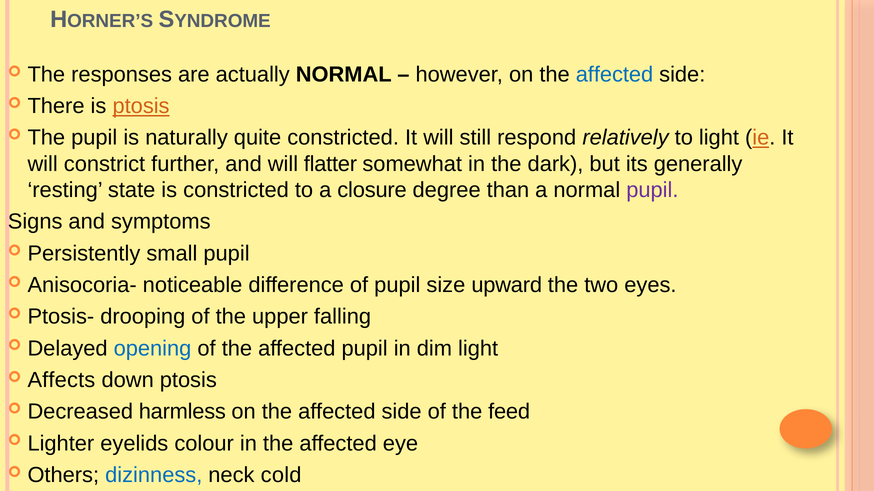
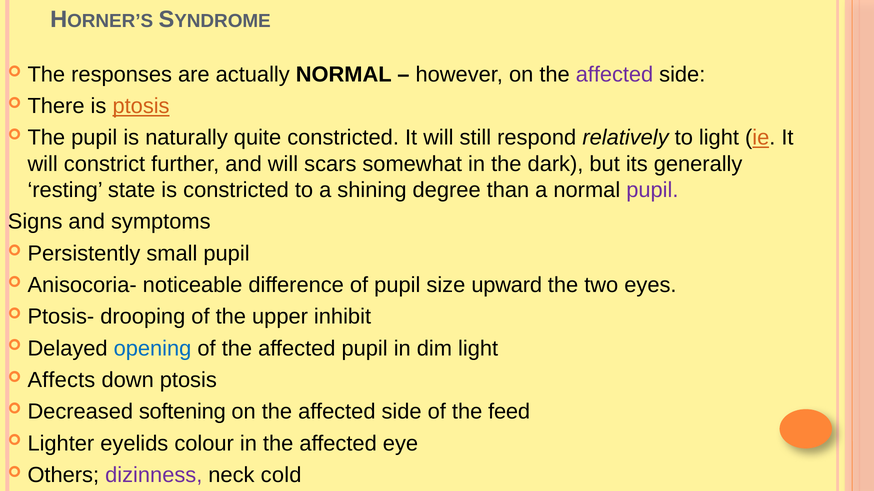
affected at (614, 75) colour: blue -> purple
flatter: flatter -> scars
closure: closure -> shining
falling: falling -> inhibit
harmless: harmless -> softening
dizinness colour: blue -> purple
